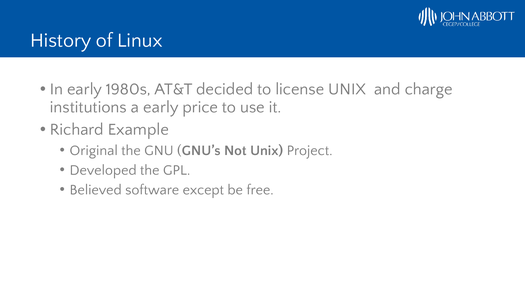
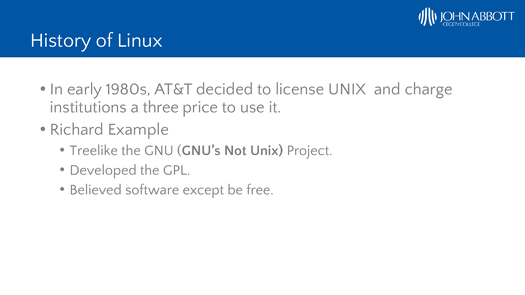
a early: early -> three
Original: Original -> Treelike
